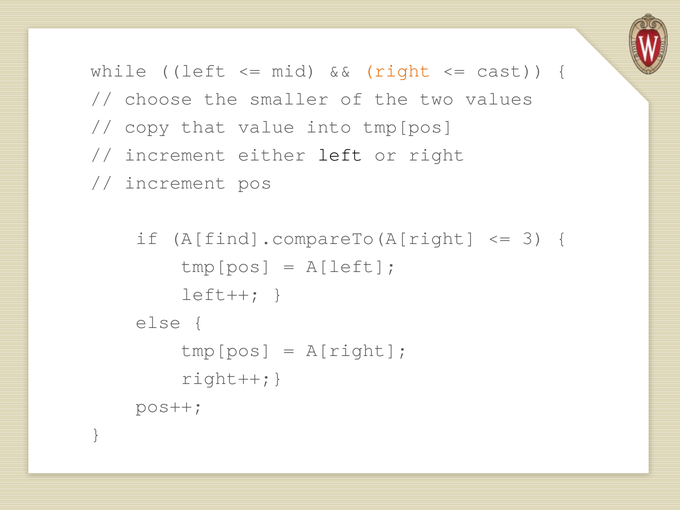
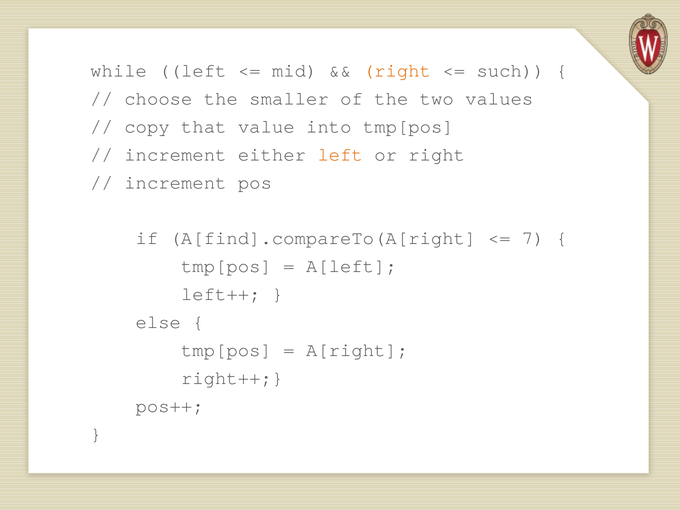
cast: cast -> such
left at (340, 154) colour: black -> orange
3: 3 -> 7
